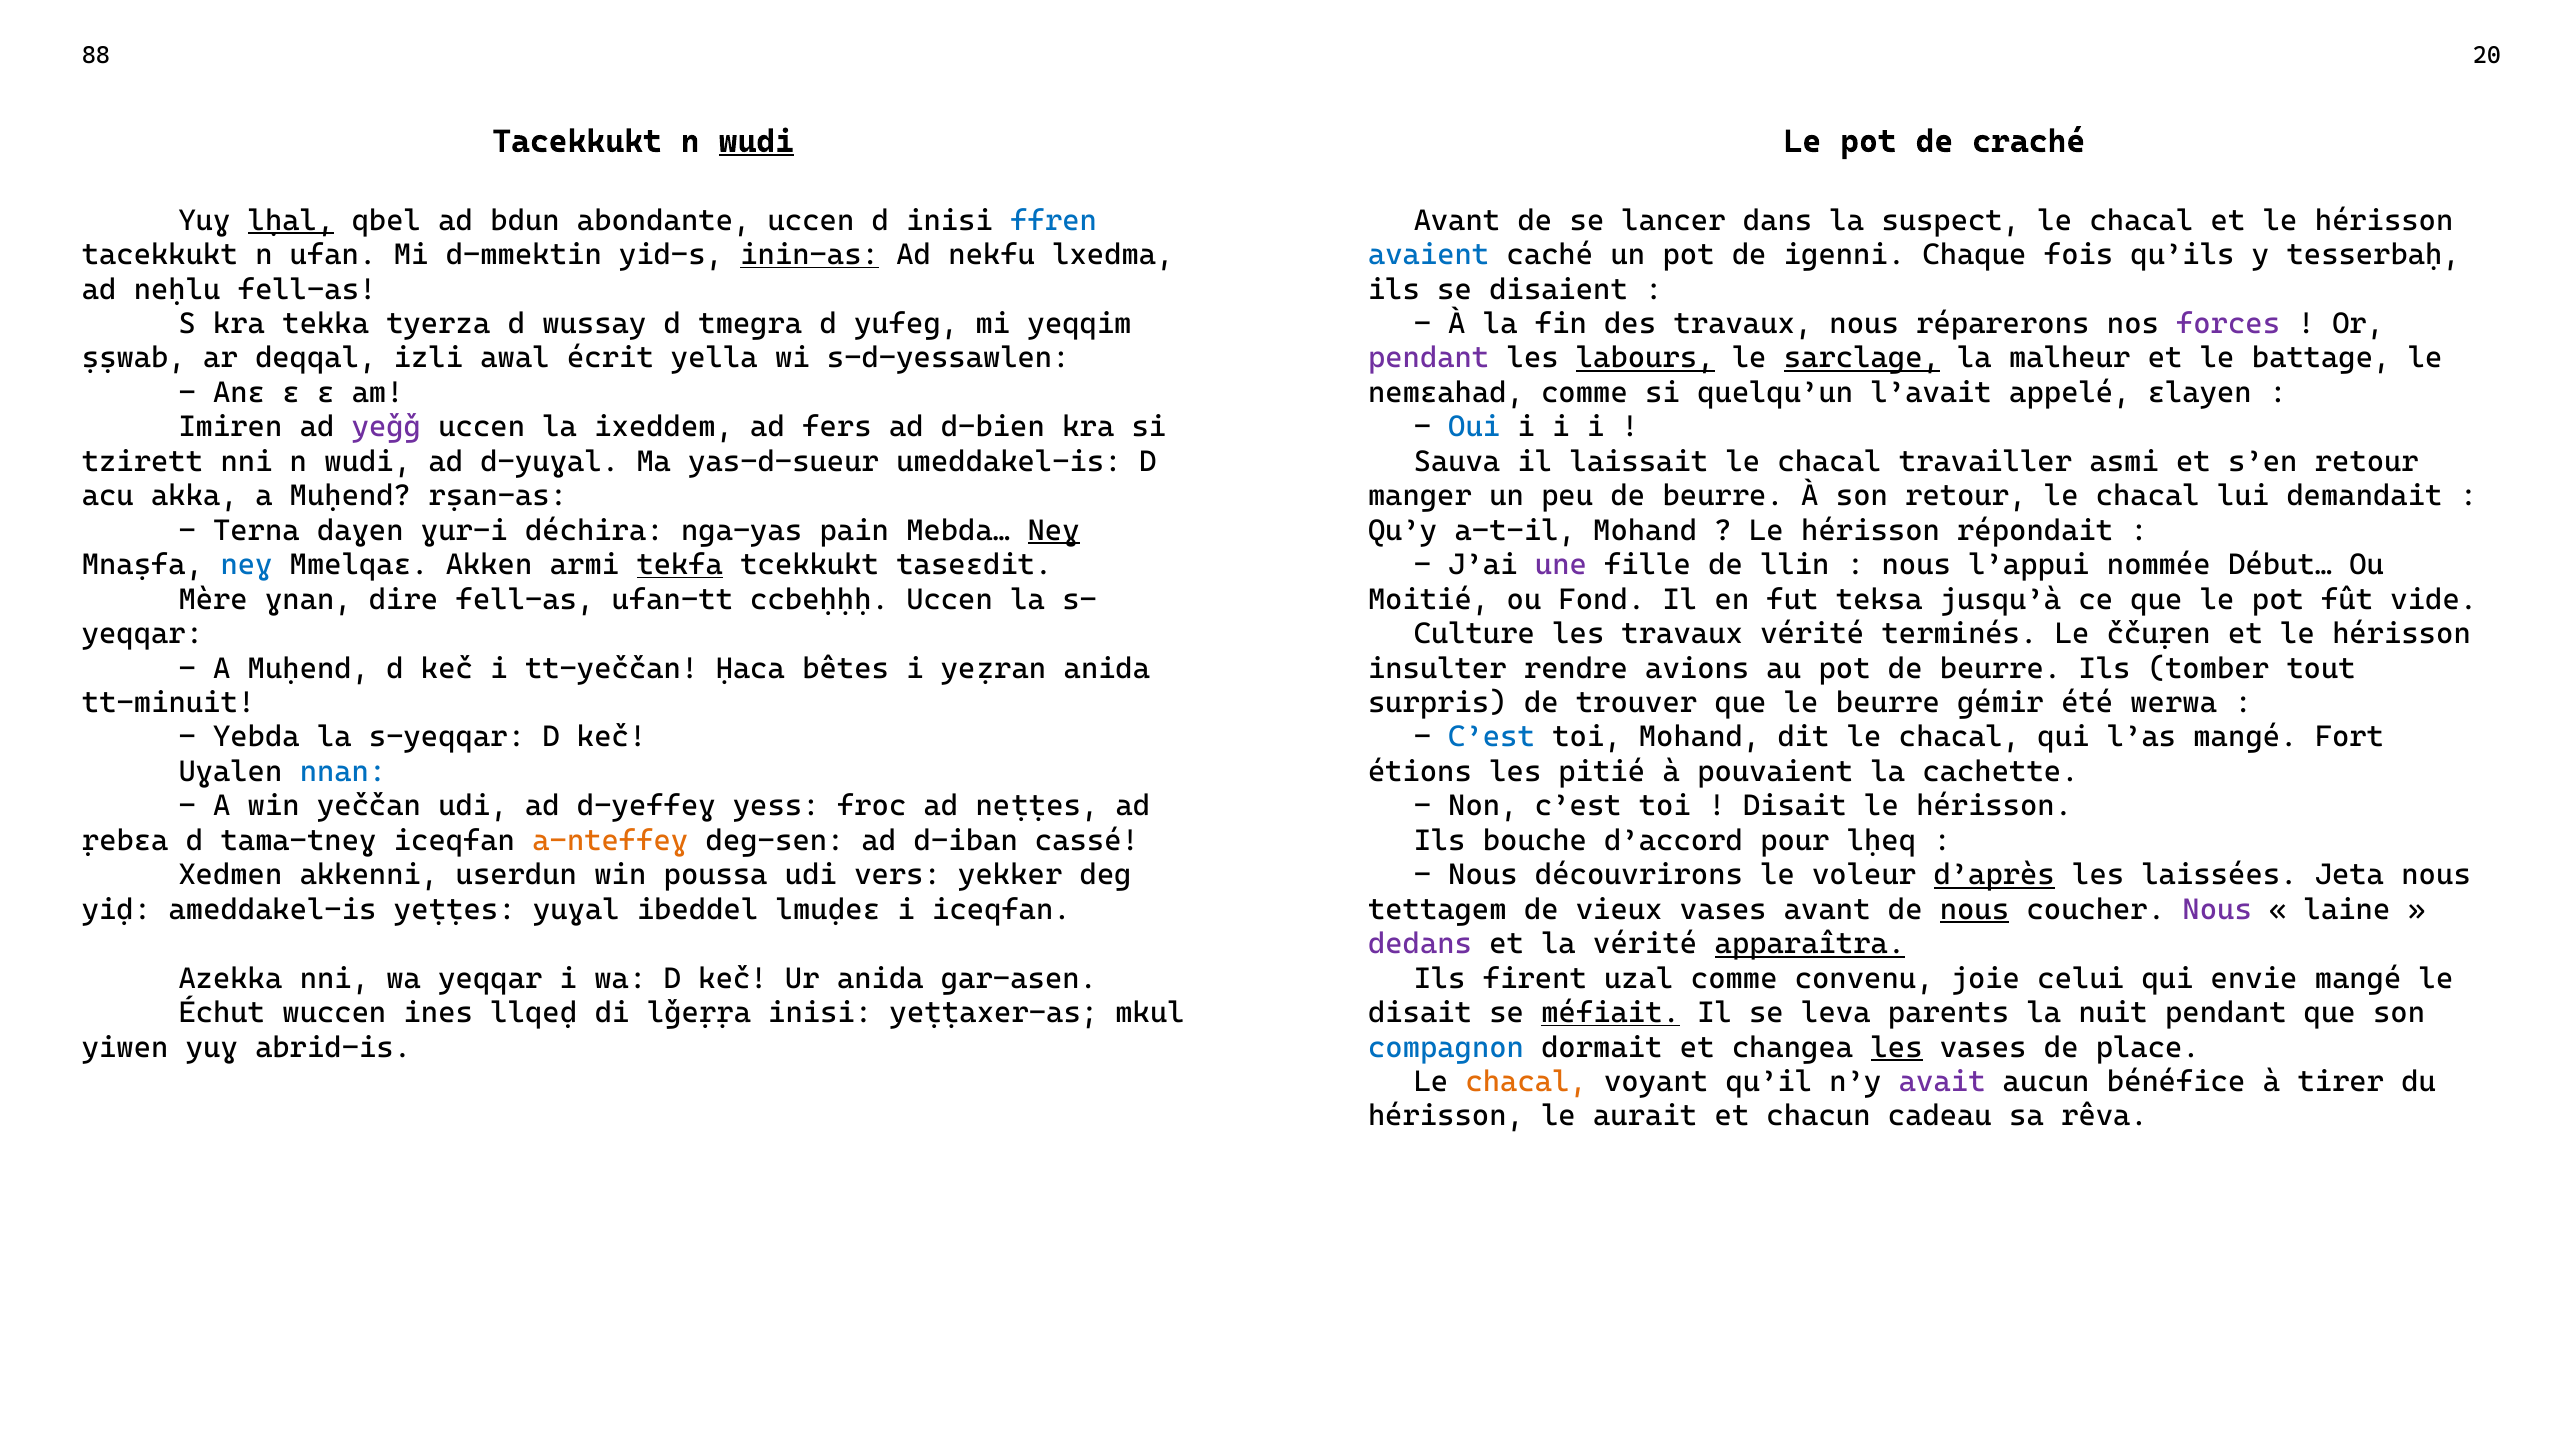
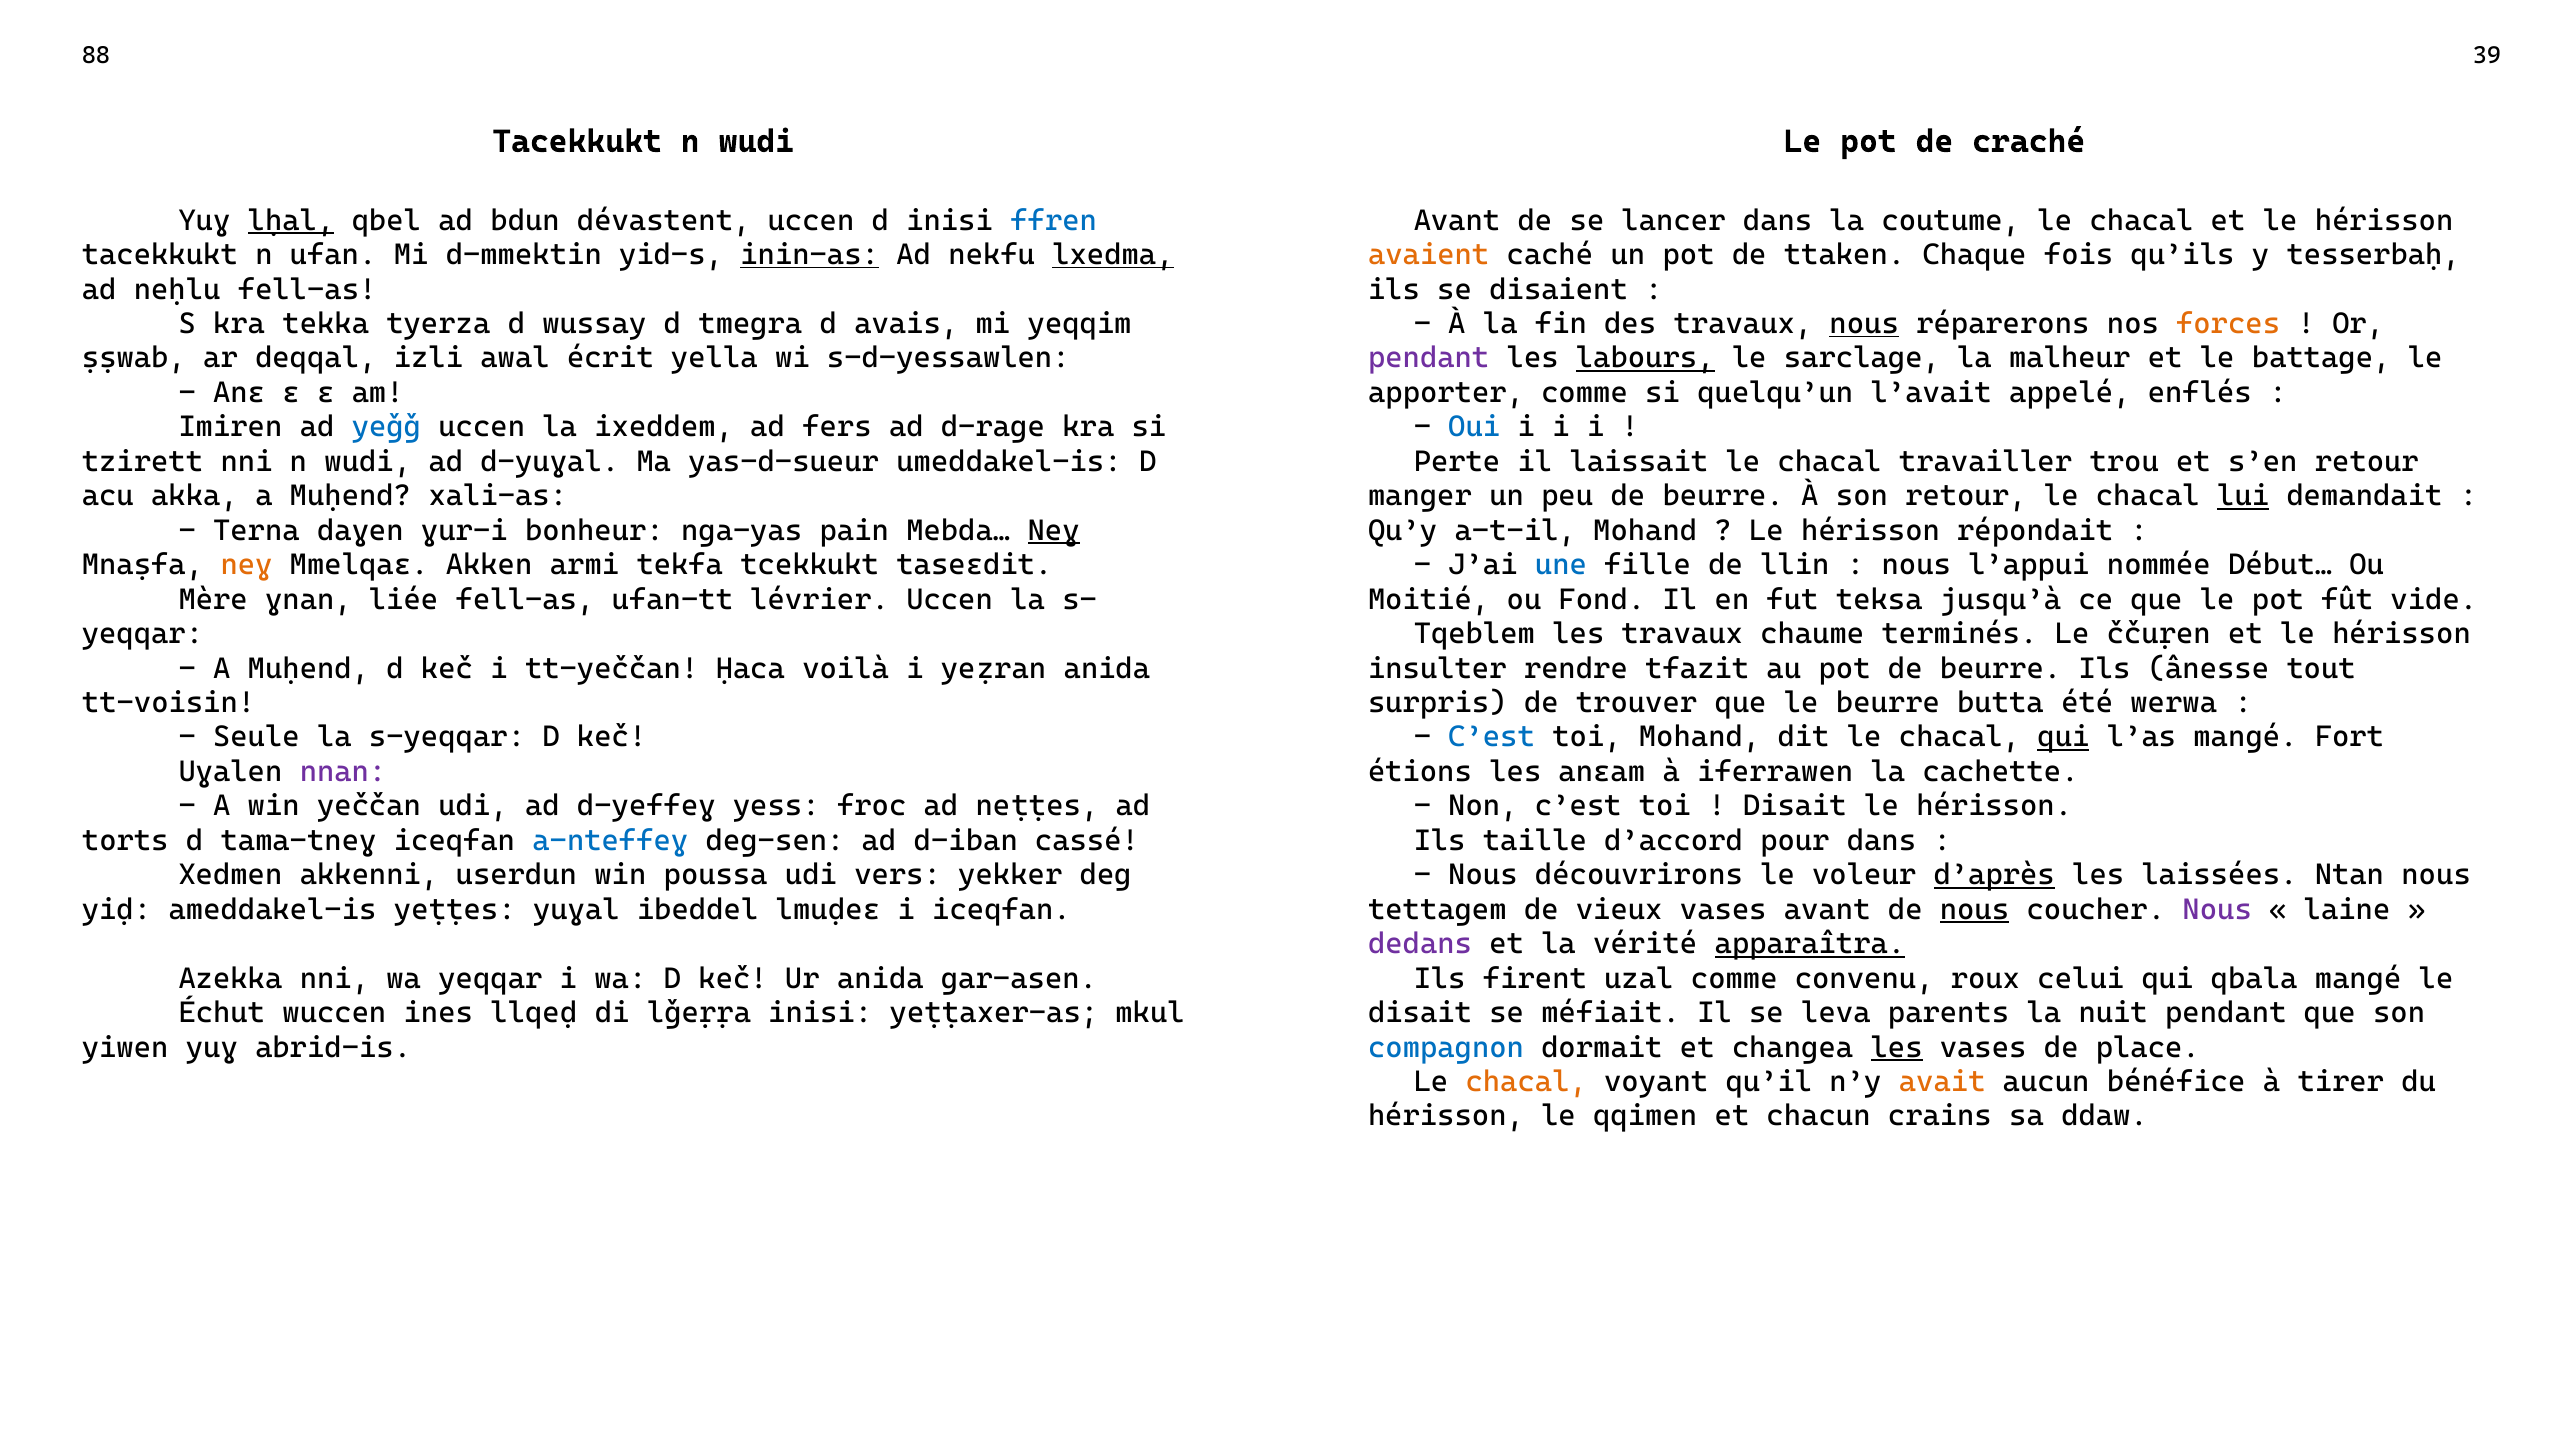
20: 20 -> 39
wudi at (756, 141) underline: present -> none
abondante: abondante -> dévastent
suspect: suspect -> coutume
lxedma underline: none -> present
avaient colour: blue -> orange
igenni: igenni -> ttaken
yufeg: yufeg -> avais
nous at (1864, 324) underline: none -> present
forces colour: purple -> orange
sarclage underline: present -> none
nemɛahad: nemɛahad -> apporter
ɛlayen: ɛlayen -> enflés
yeǧǧ colour: purple -> blue
d-bien: d-bien -> d-rage
Sauva: Sauva -> Perte
asmi: asmi -> trou
rṣan-as: rṣan-as -> xali-as
lui underline: none -> present
déchira: déchira -> bonheur
neɣ at (247, 565) colour: blue -> orange
tekfa underline: present -> none
une colour: purple -> blue
dire: dire -> liée
ccbeḥḥḥ: ccbeḥḥḥ -> lévrier
Culture: Culture -> Tqeblem
travaux vérité: vérité -> chaume
bêtes: bêtes -> voilà
avions: avions -> tfazit
tomber: tomber -> ânesse
tt-minuit: tt-minuit -> tt-voisin
gémir: gémir -> butta
Yebda: Yebda -> Seule
qui at (2063, 737) underline: none -> present
nnan colour: blue -> purple
pitié: pitié -> anɛam
pouvaient: pouvaient -> iferrawen
ṛebɛa: ṛebɛa -> torts
a-nteffeɣ colour: orange -> blue
bouche: bouche -> taille
pour lḥeq: lḥeq -> dans
Jeta: Jeta -> Ntan
joie: joie -> roux
envie: envie -> qbala
méfiait underline: present -> none
avait colour: purple -> orange
aurait: aurait -> qqimen
cadeau: cadeau -> crains
rêva: rêva -> ddaw
